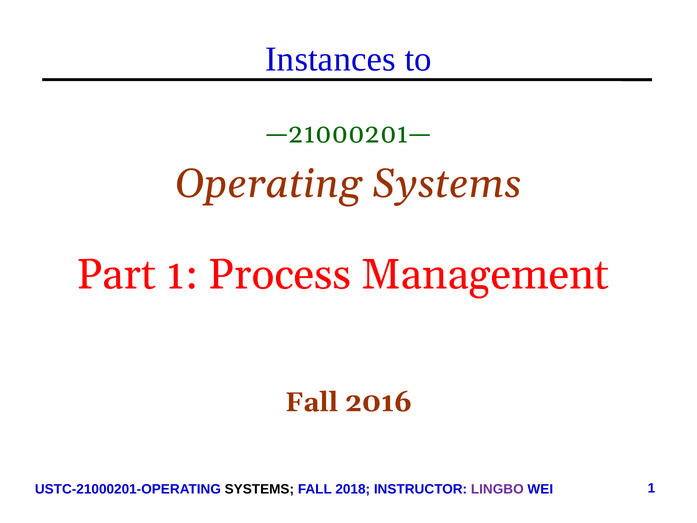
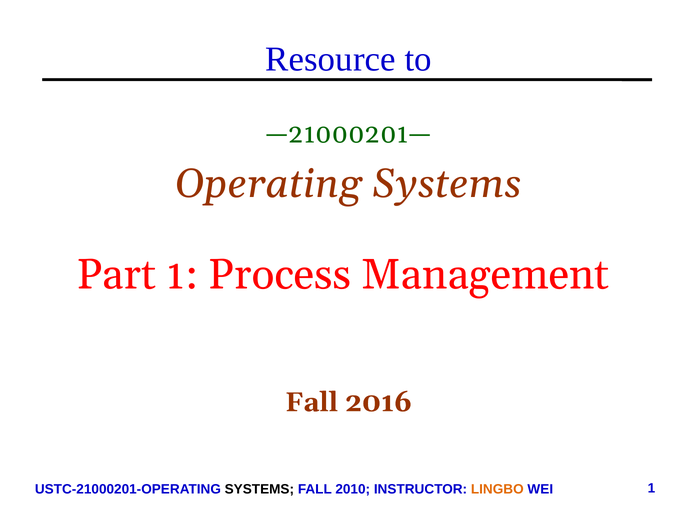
Instances: Instances -> Resource
2018: 2018 -> 2010
LINGBO colour: purple -> orange
